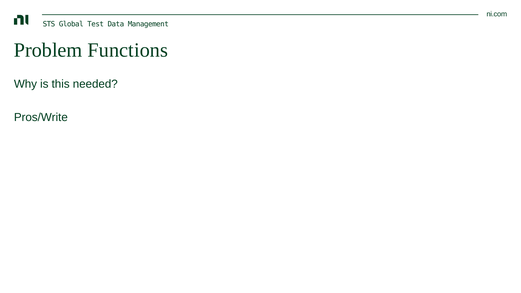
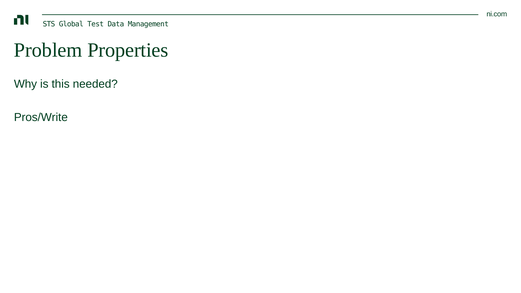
Functions: Functions -> Properties
